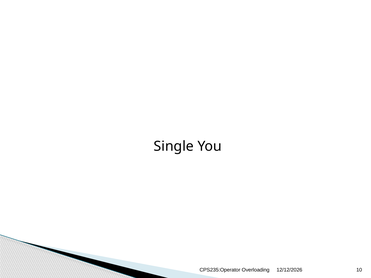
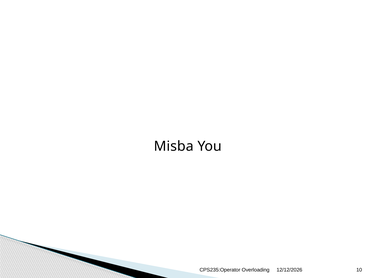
Single: Single -> Misba
